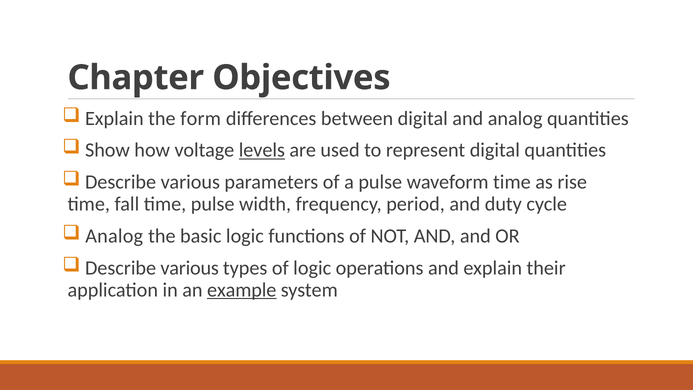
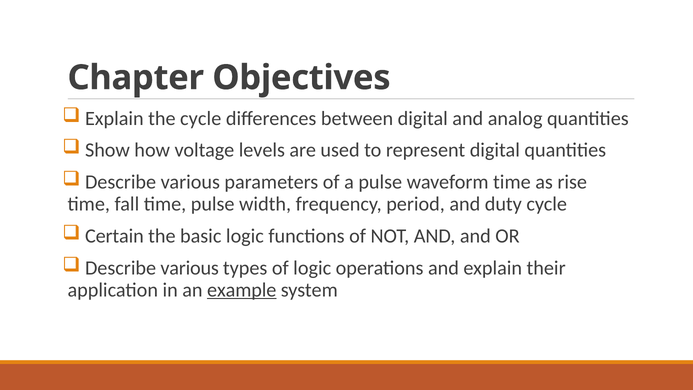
the form: form -> cycle
levels underline: present -> none
Analog at (114, 236): Analog -> Certain
